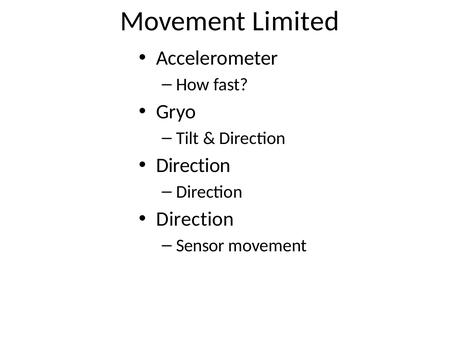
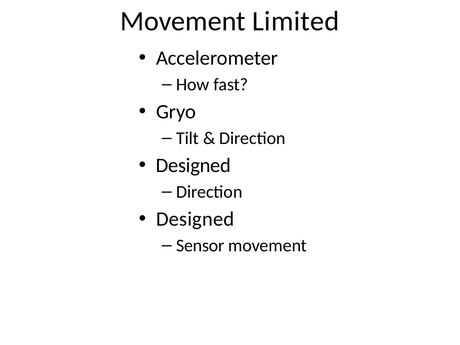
Direction at (193, 166): Direction -> Designed
Direction at (195, 219): Direction -> Designed
